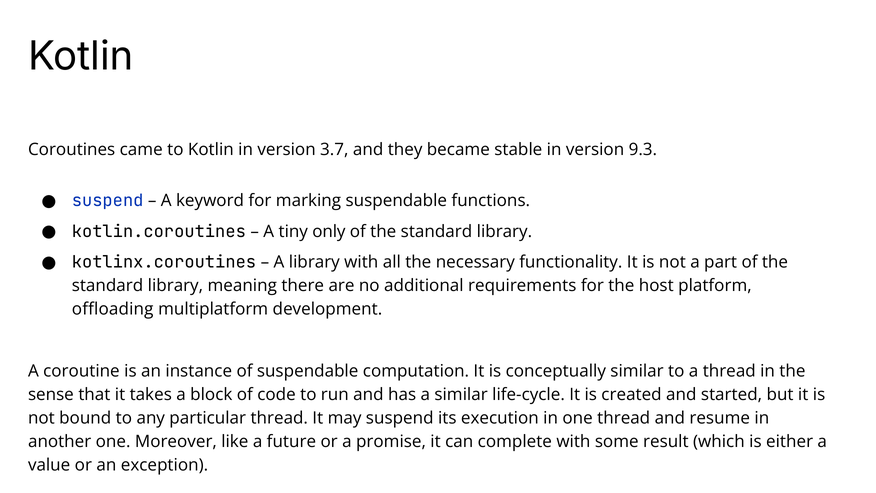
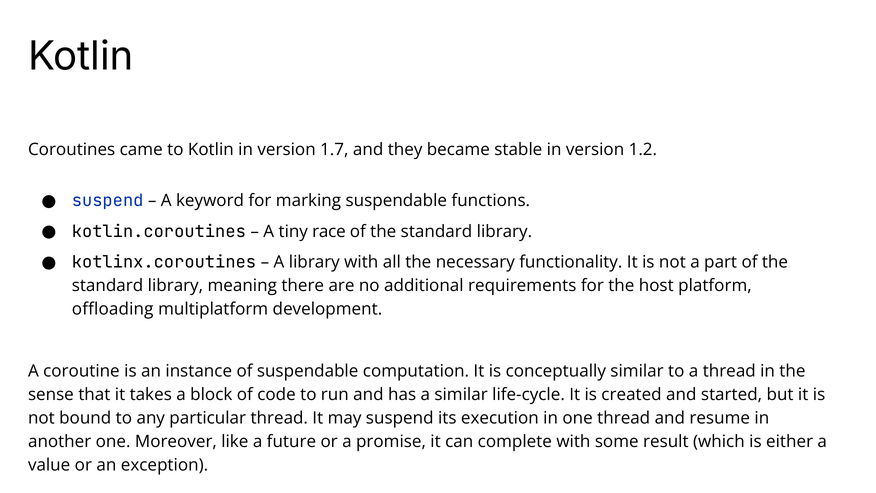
3.7: 3.7 -> 1.7
9.3: 9.3 -> 1.2
only: only -> race
